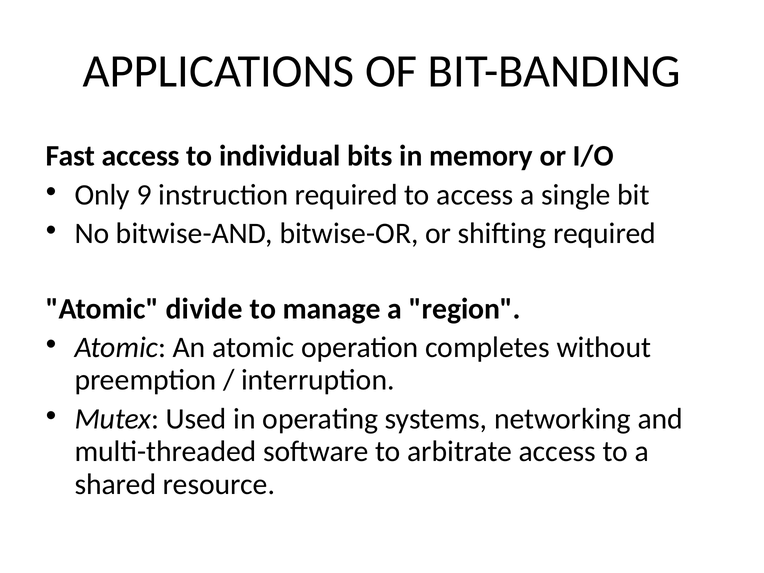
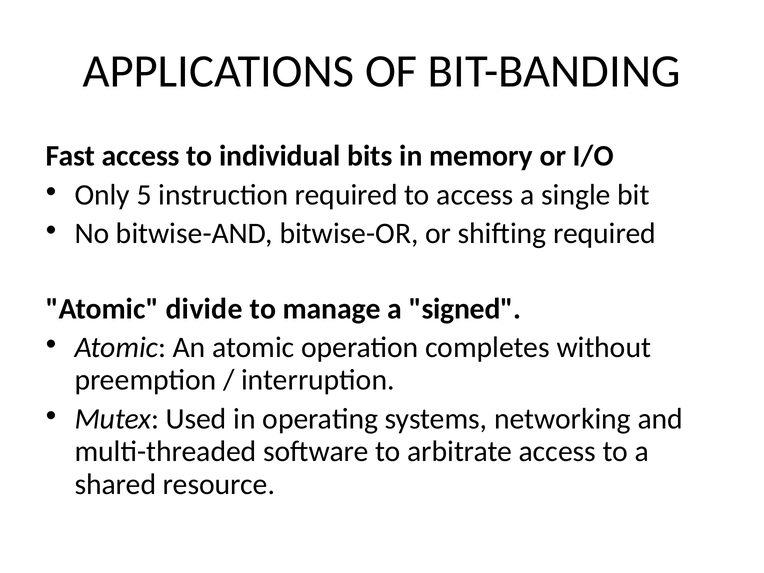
9: 9 -> 5
region: region -> signed
